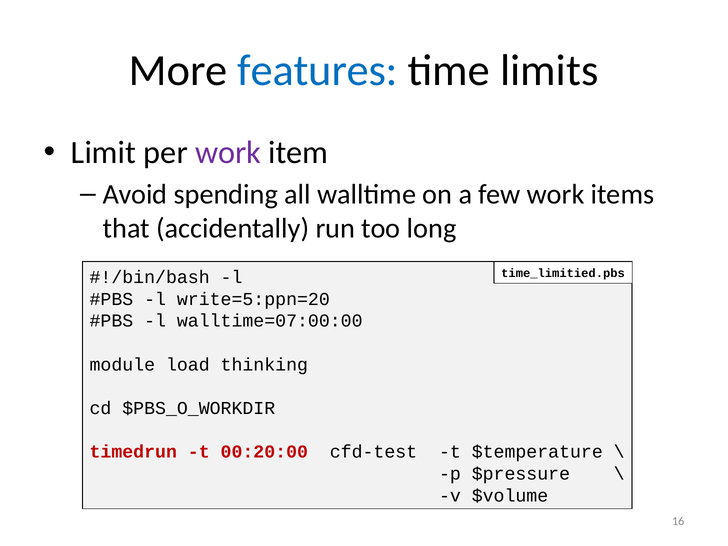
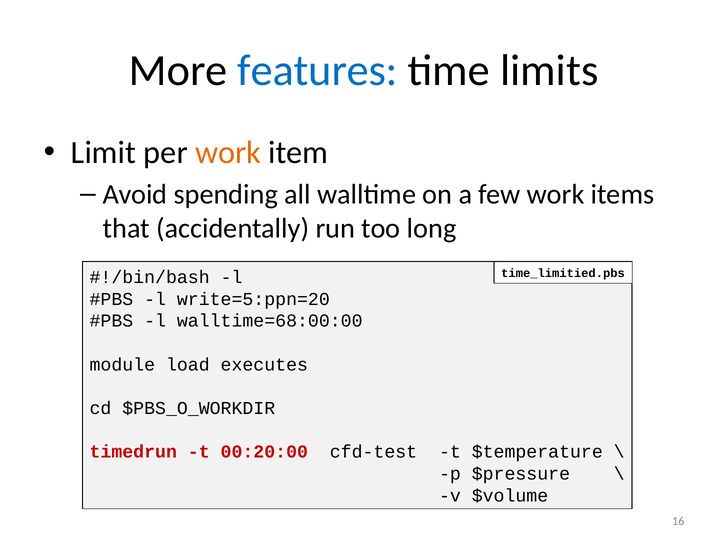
work at (228, 153) colour: purple -> orange
walltime=07:00:00: walltime=07:00:00 -> walltime=68:00:00
thinking: thinking -> executes
